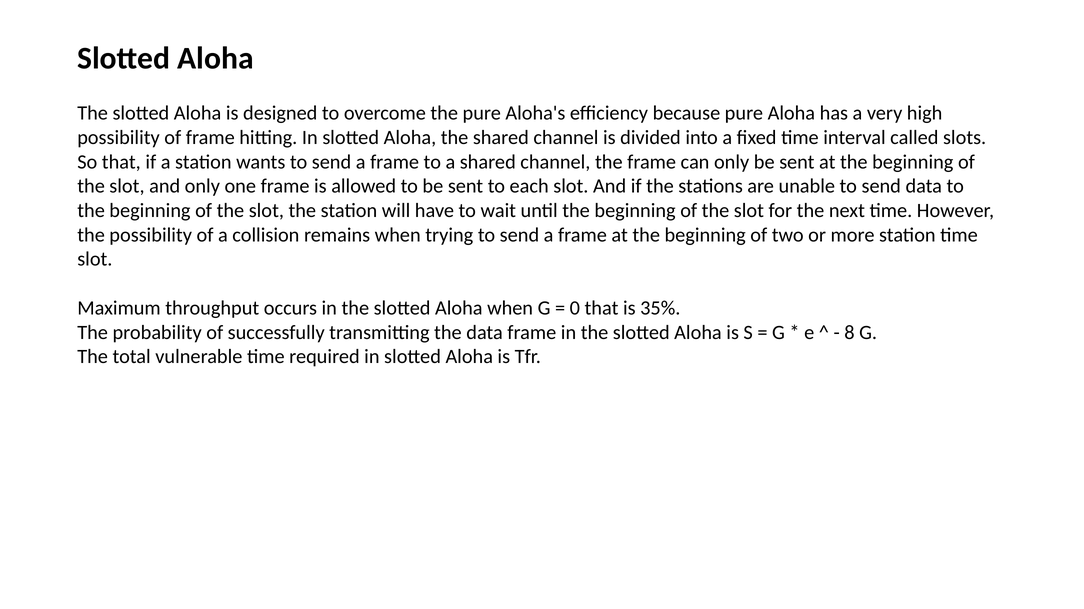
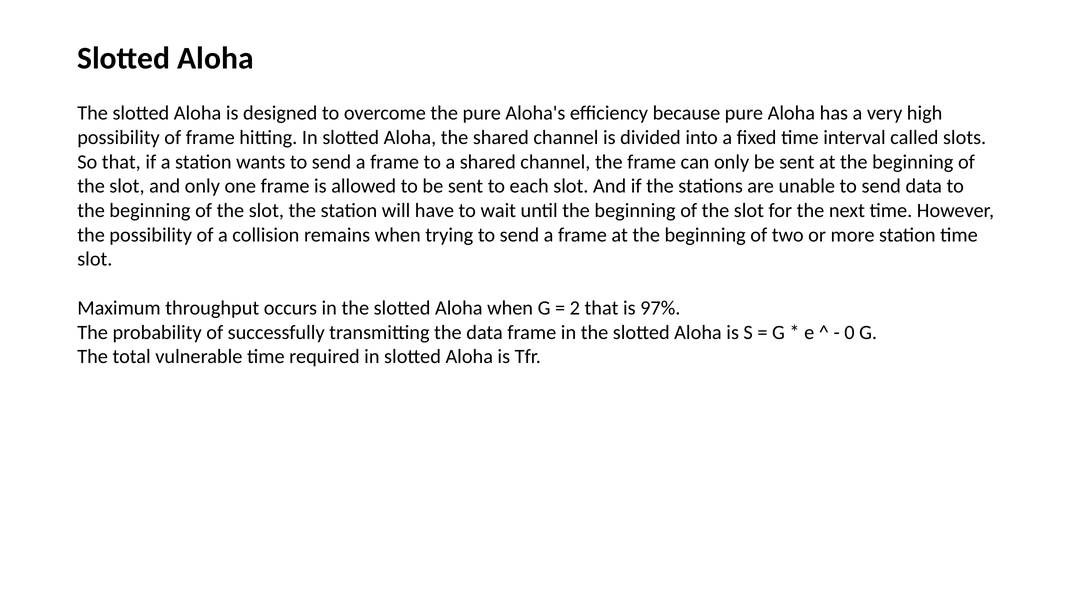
0: 0 -> 2
35%: 35% -> 97%
8: 8 -> 0
